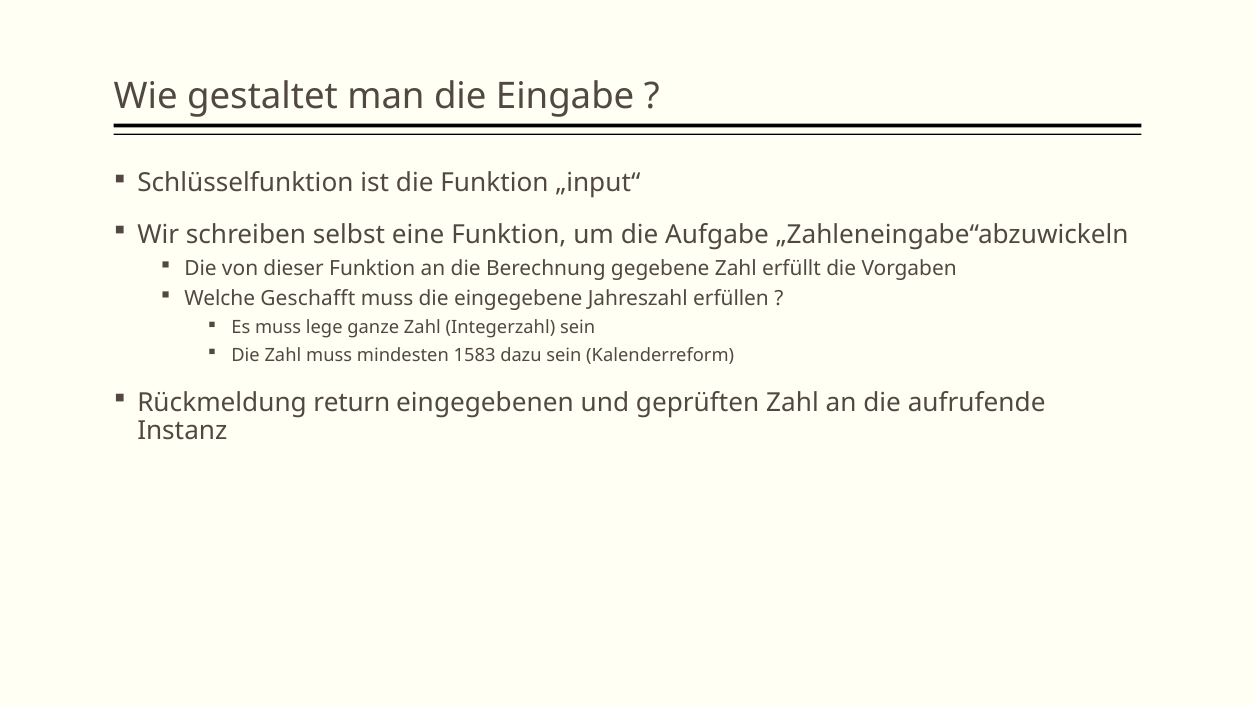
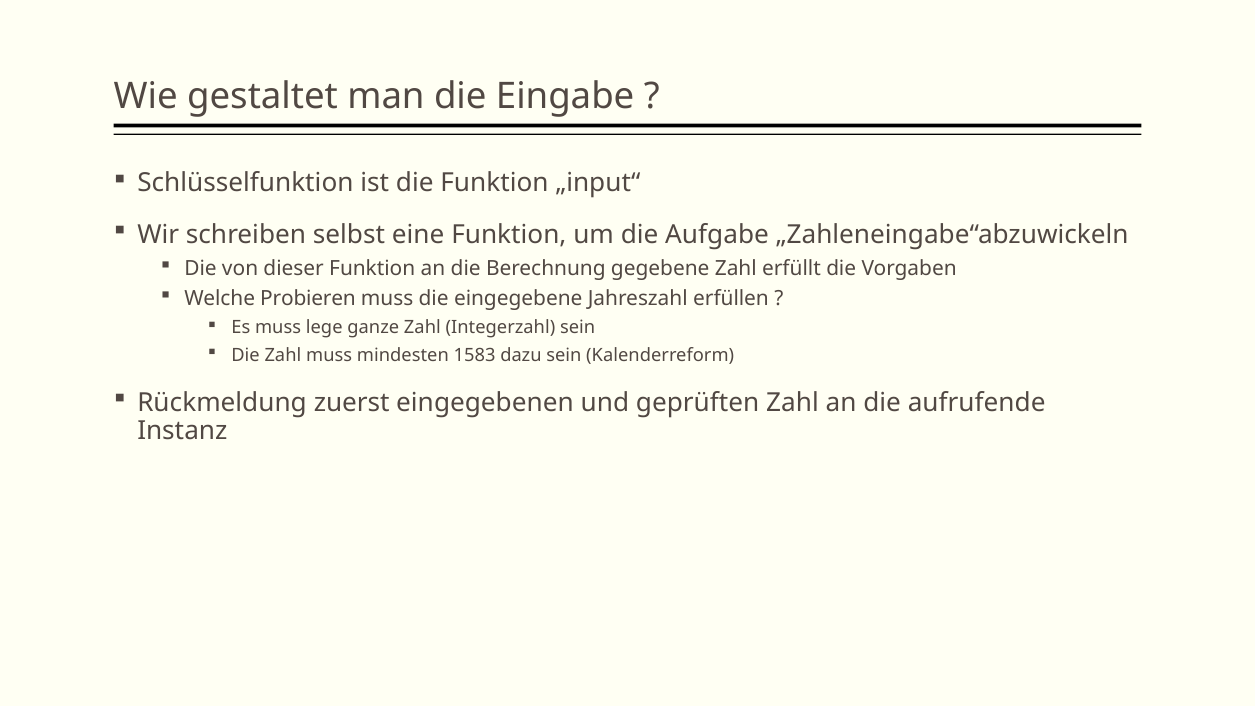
Geschafft: Geschafft -> Probieren
return: return -> zuerst
